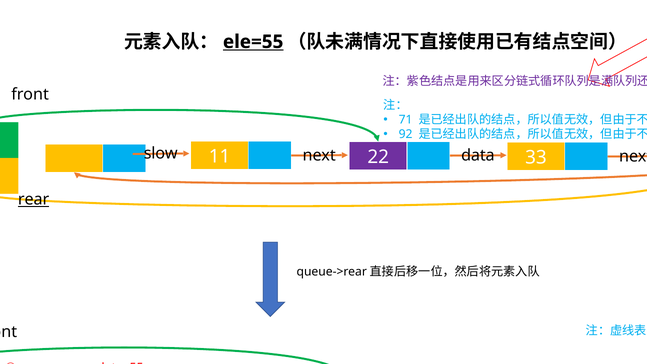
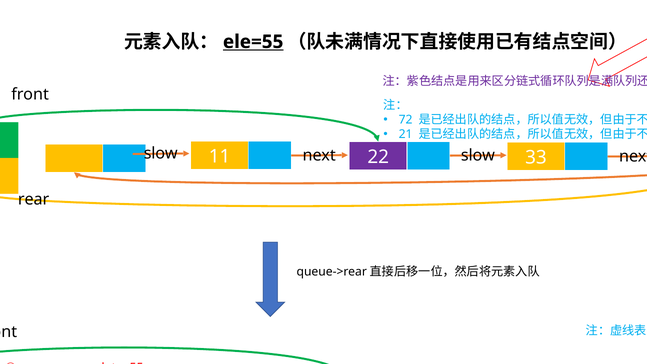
71: 71 -> 72
92: 92 -> 21
22 data: data -> slow
rear underline: present -> none
